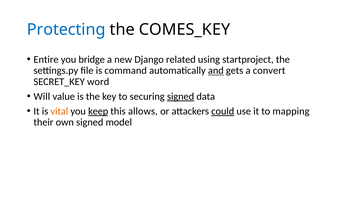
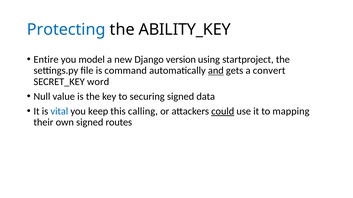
COMES_KEY: COMES_KEY -> ABILITY_KEY
bridge: bridge -> model
related: related -> version
Will: Will -> Null
signed at (181, 97) underline: present -> none
vital colour: orange -> blue
keep underline: present -> none
allows: allows -> calling
model: model -> routes
